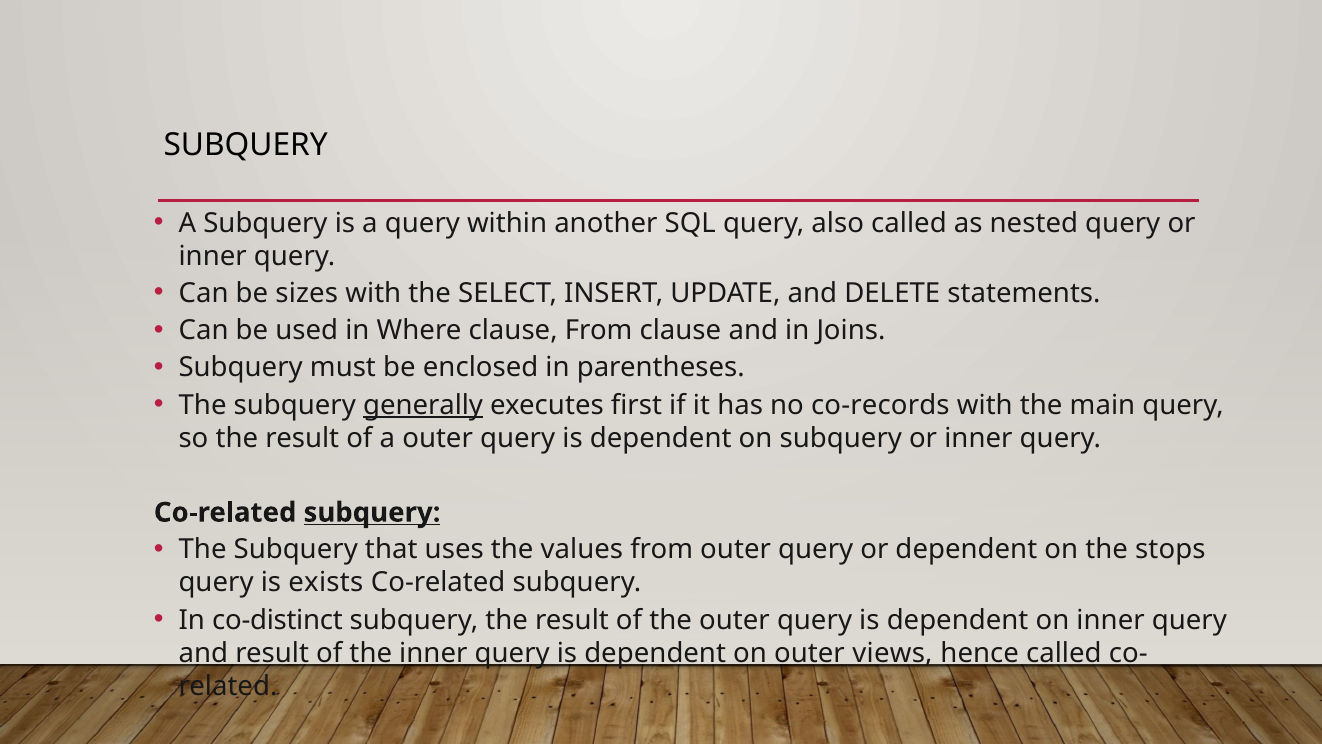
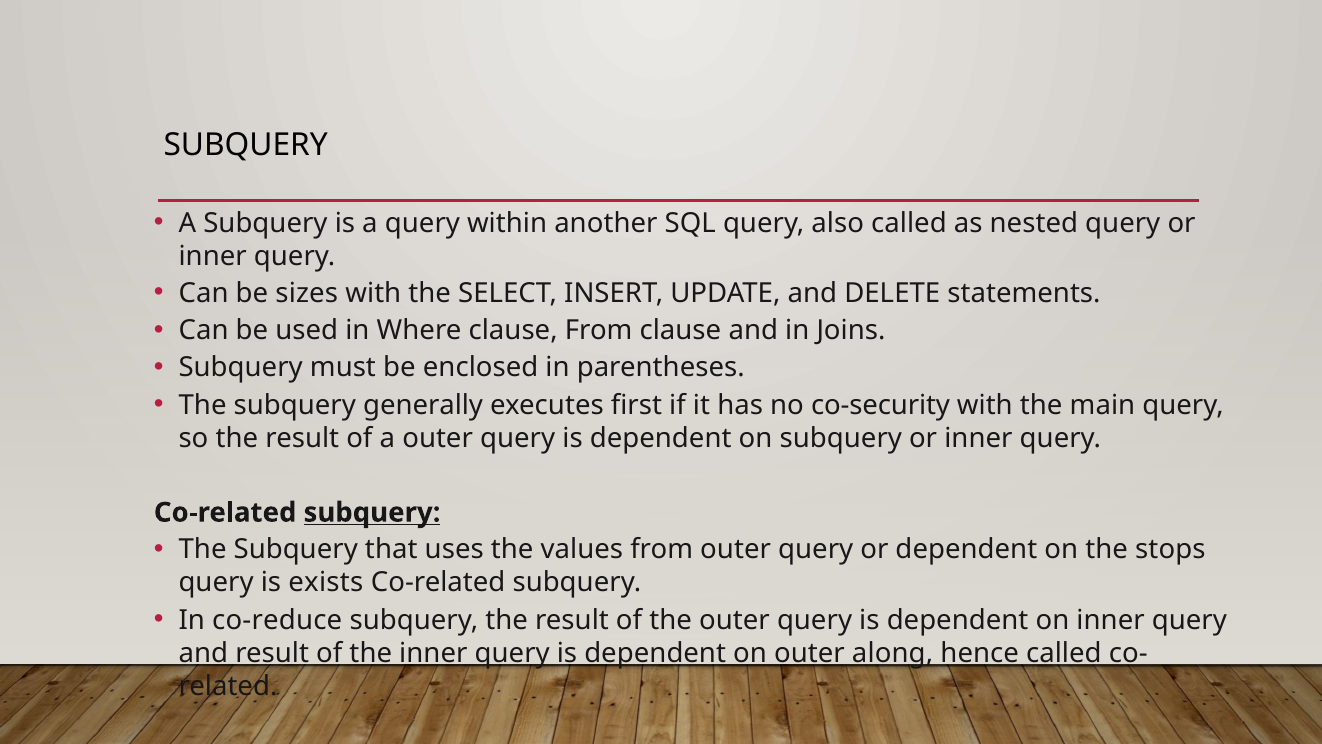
generally underline: present -> none
co-records: co-records -> co-security
co-distinct: co-distinct -> co-reduce
views: views -> along
